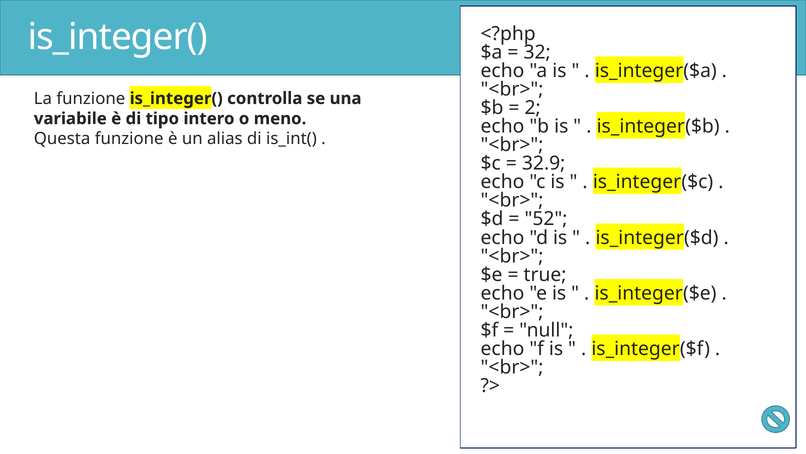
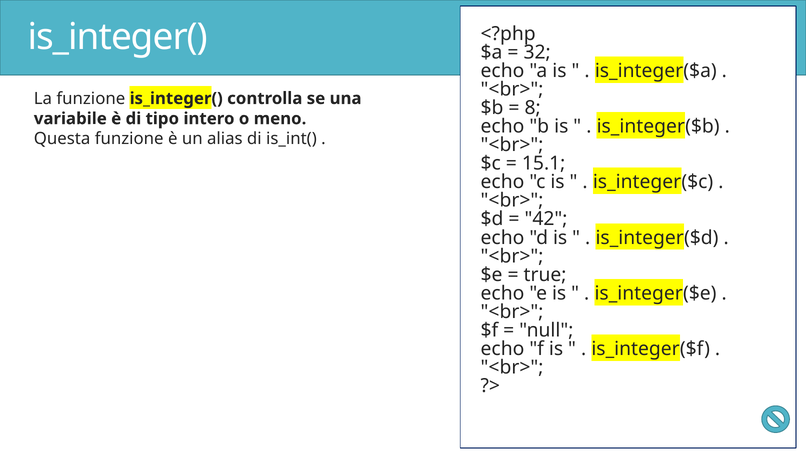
2: 2 -> 8
32.9: 32.9 -> 15.1
52: 52 -> 42
